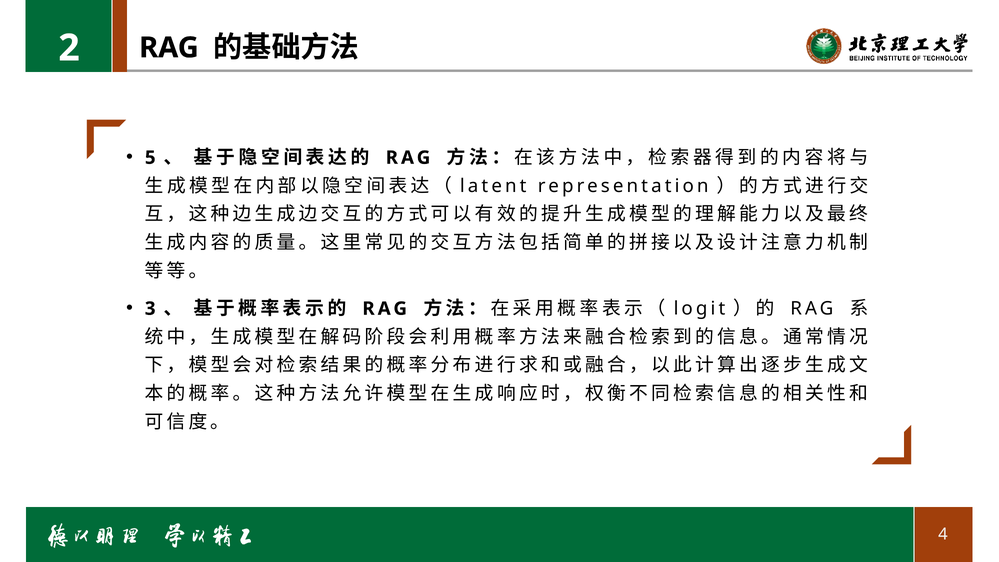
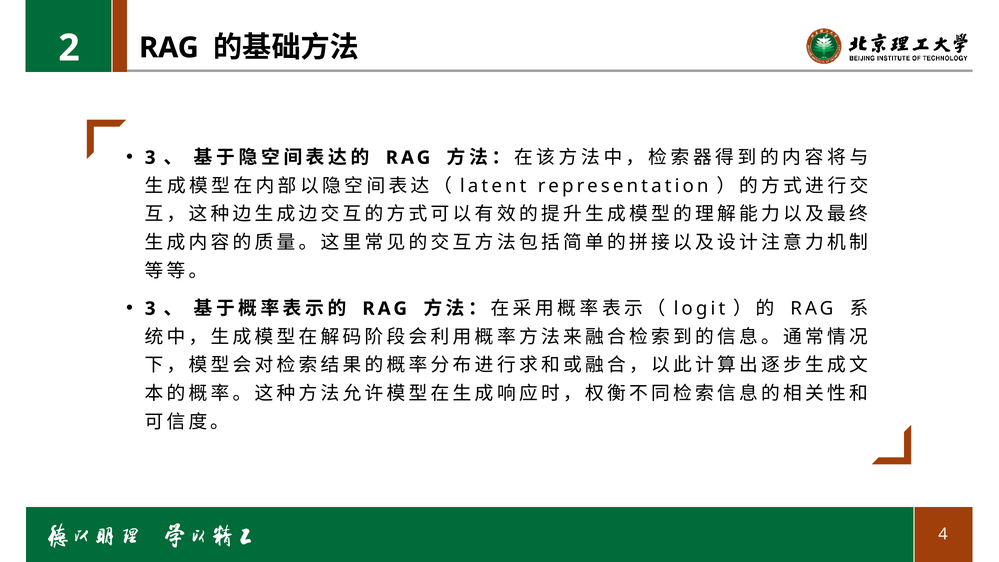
5 at (150, 158): 5 -> 3
